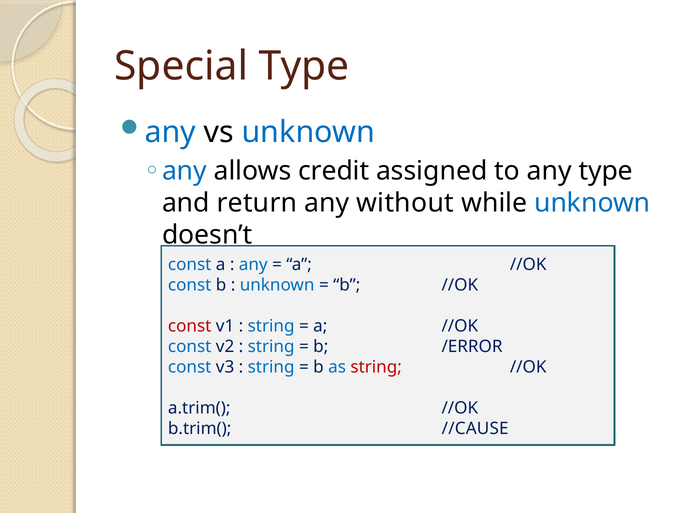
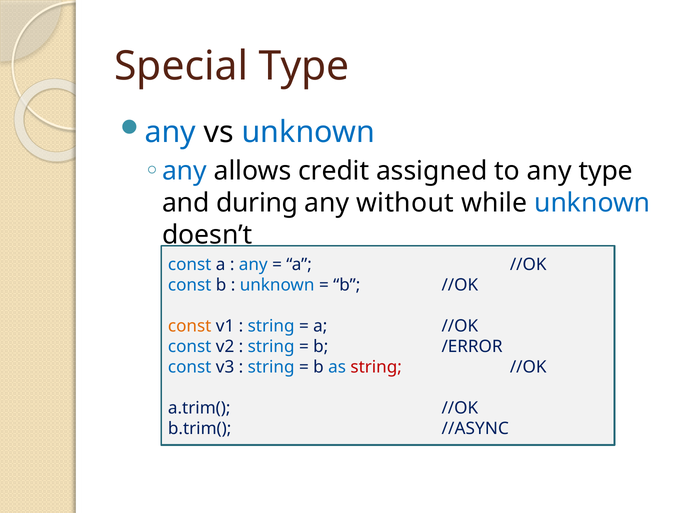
return: return -> during
const at (190, 326) colour: red -> orange
//CAUSE: //CAUSE -> //ASYNC
